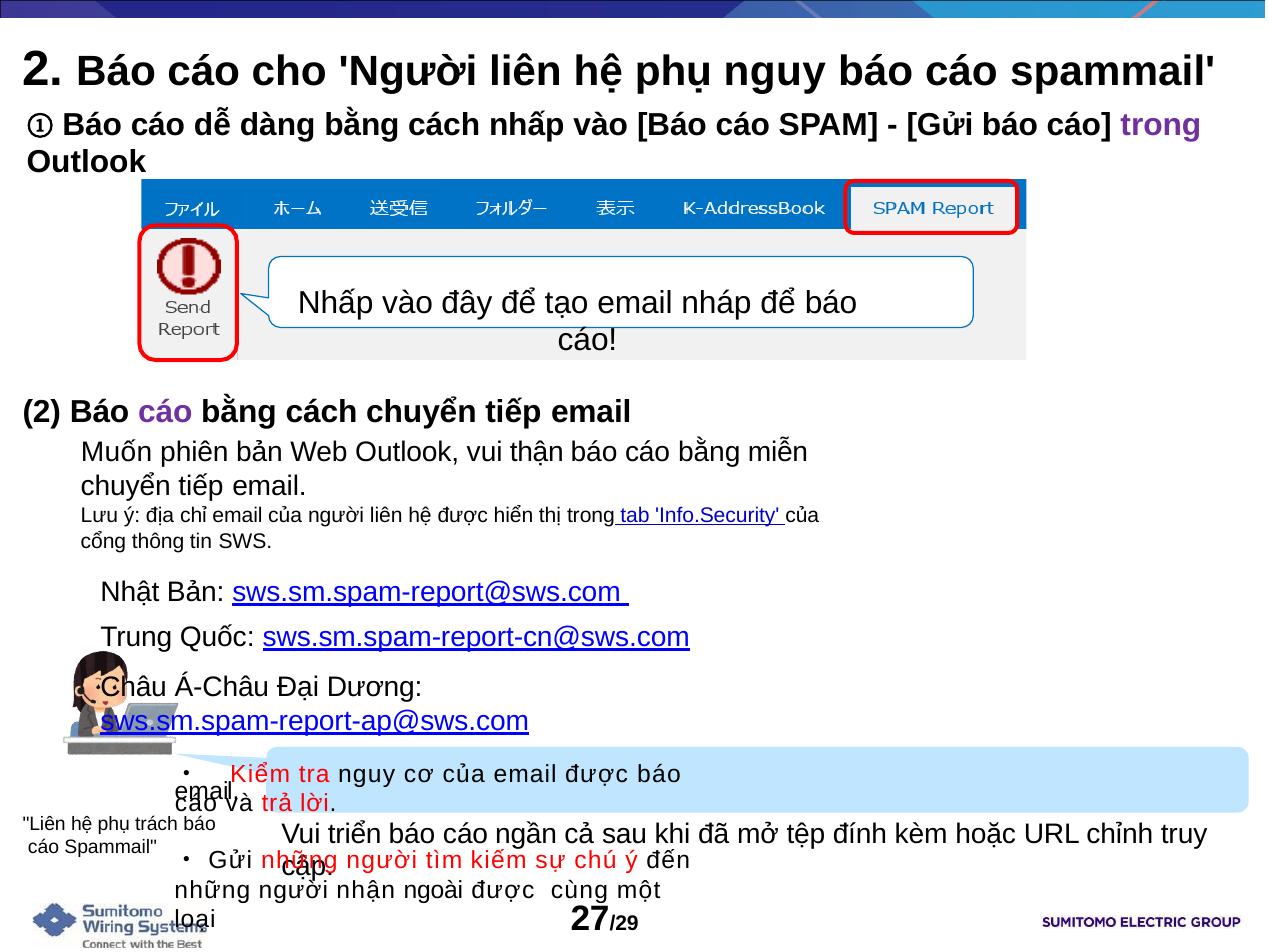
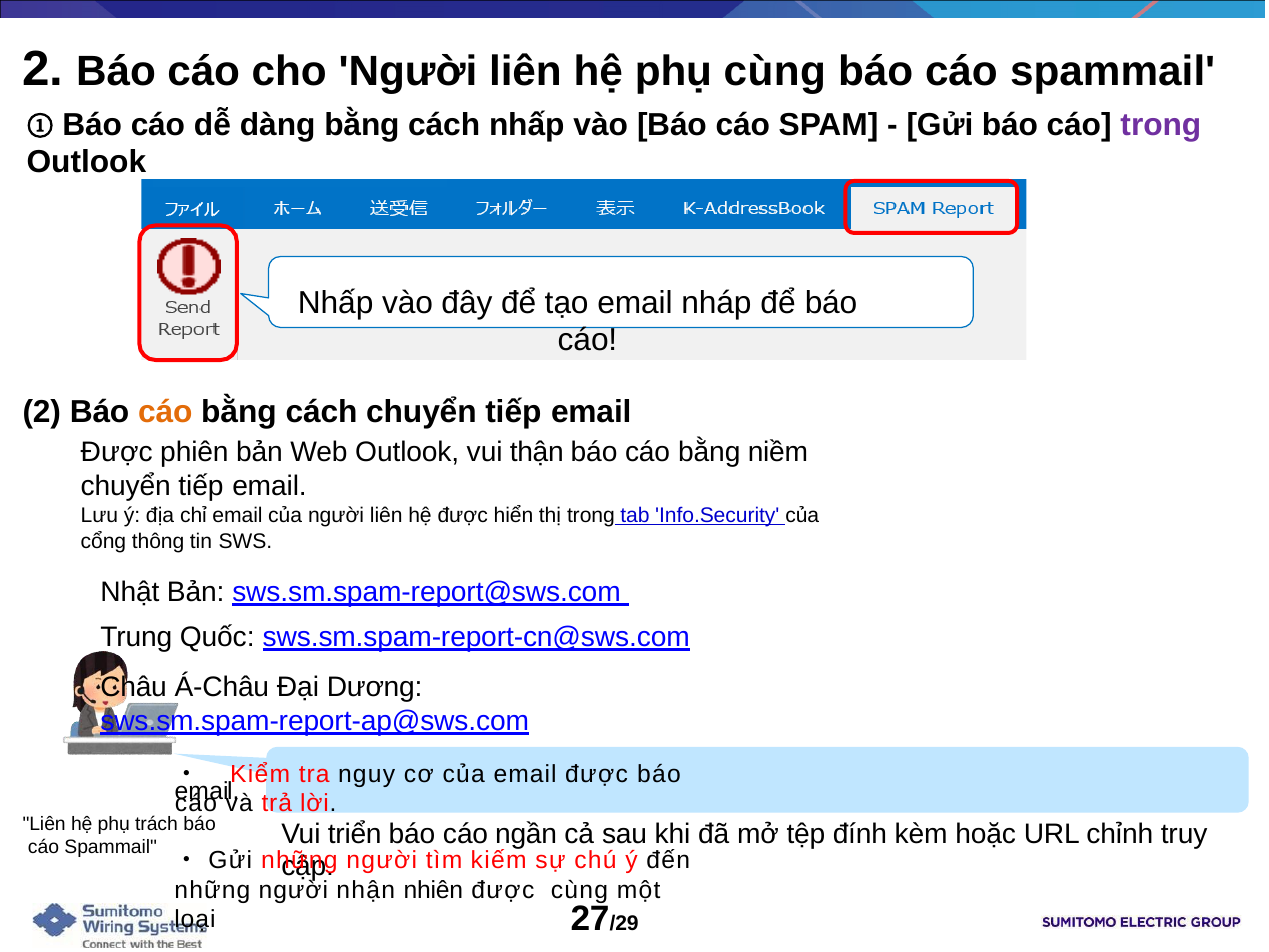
phụ nguy: nguy -> cùng
cáo at (165, 412) colour: purple -> orange
Muốn at (117, 452): Muốn -> Được
miễn: miễn -> niềm
ngoài: ngoài -> nhiên
